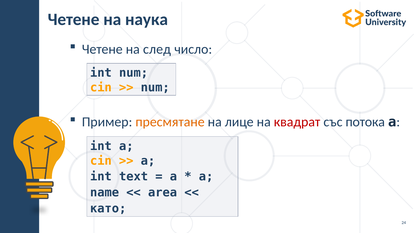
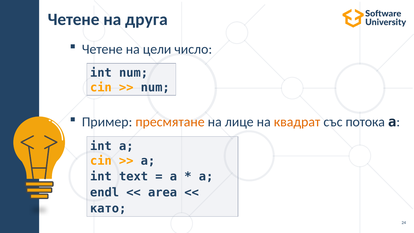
наука: наука -> друга
след: след -> цели
квадрат colour: red -> orange
name: name -> endl
